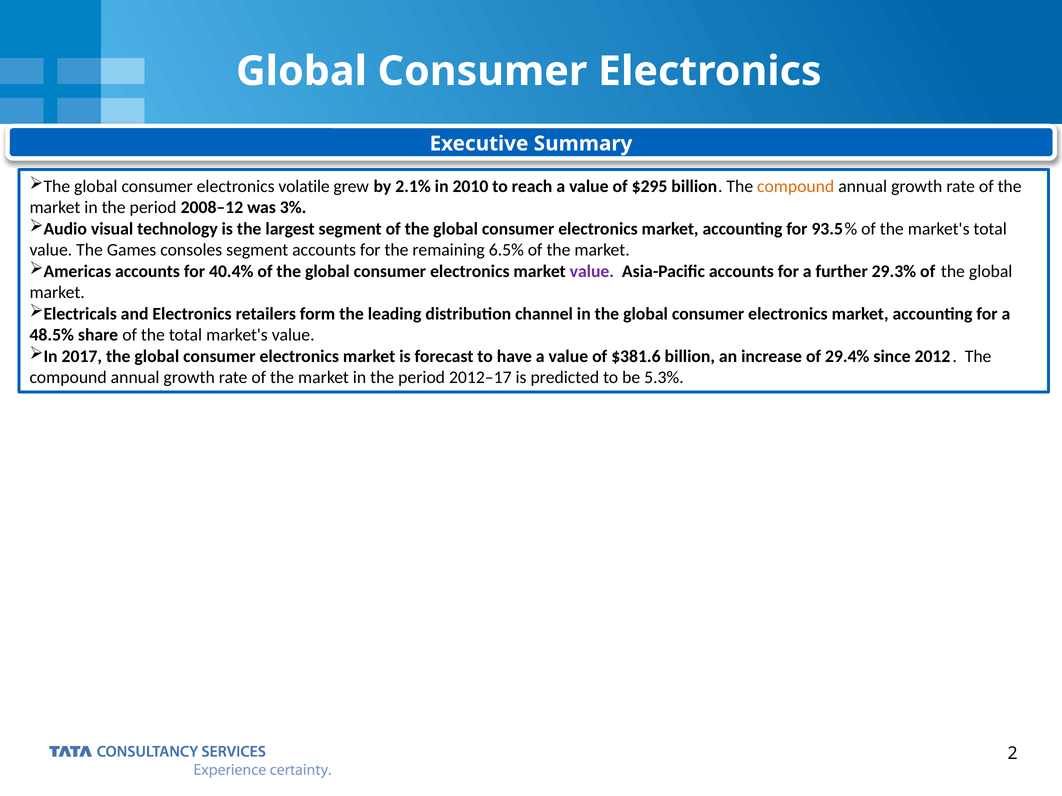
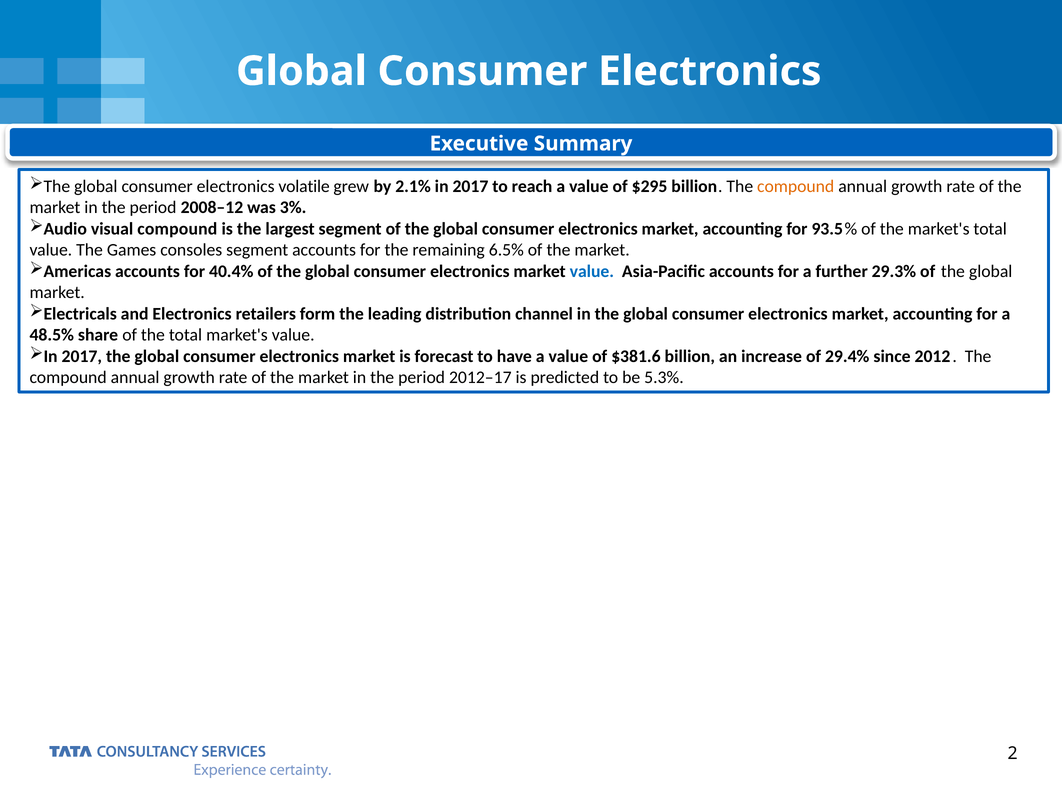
in 2010: 2010 -> 2017
visual technology: technology -> compound
value at (592, 271) colour: purple -> blue
